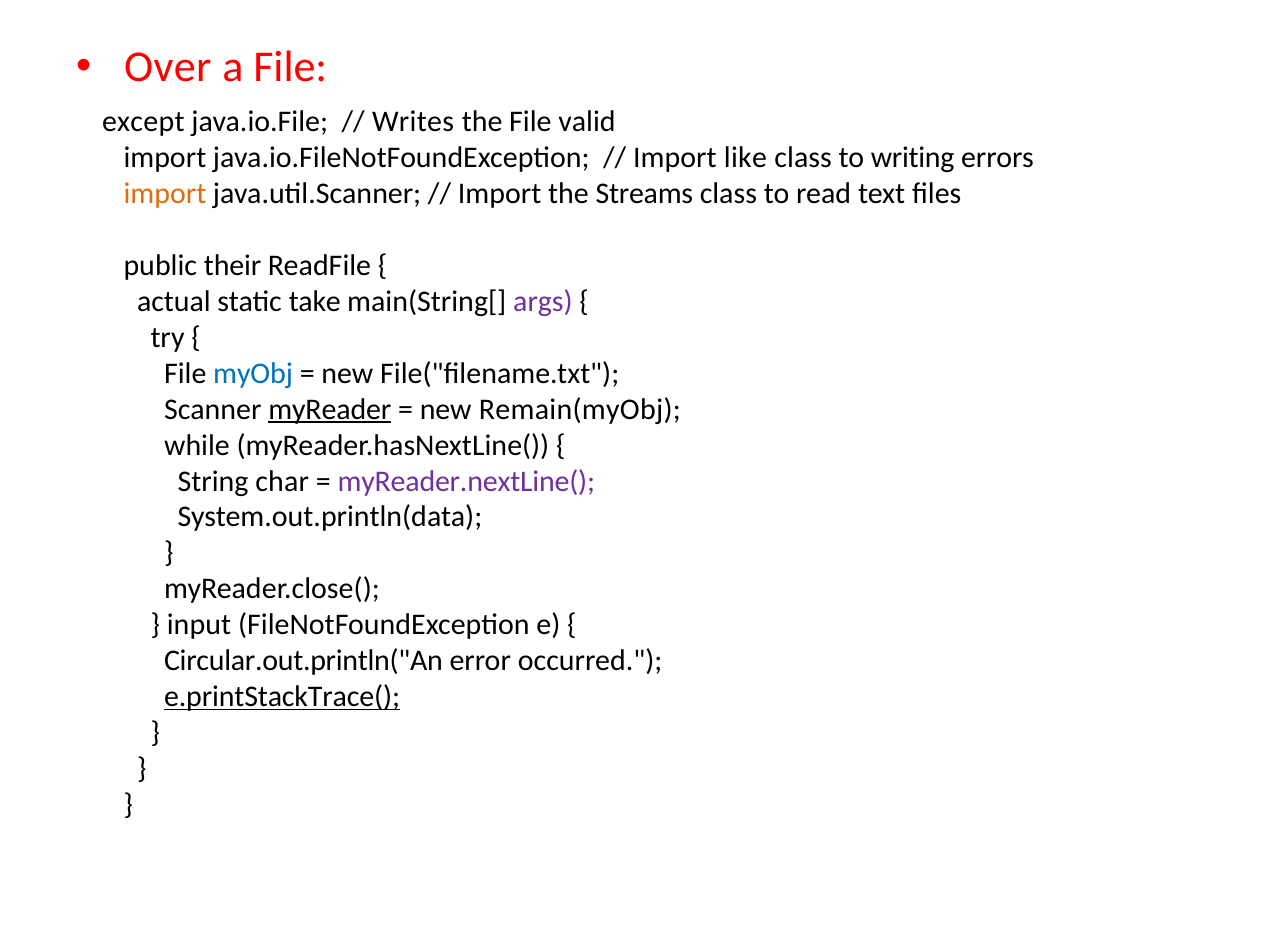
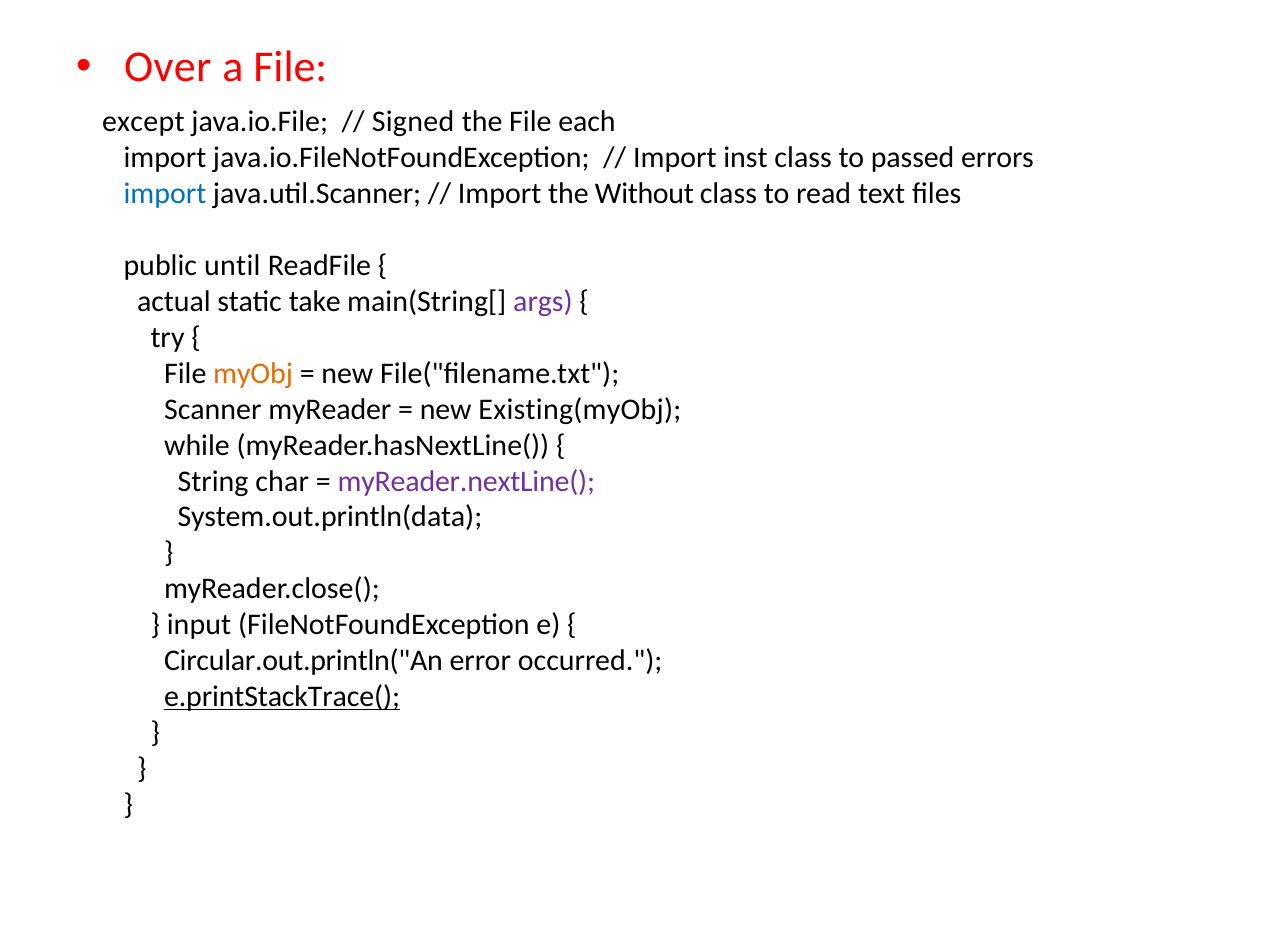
Writes: Writes -> Signed
valid: valid -> each
like: like -> inst
writing: writing -> passed
import at (165, 194) colour: orange -> blue
Streams: Streams -> Without
their: their -> until
myObj colour: blue -> orange
myReader underline: present -> none
Remain(myObj: Remain(myObj -> Existing(myObj
